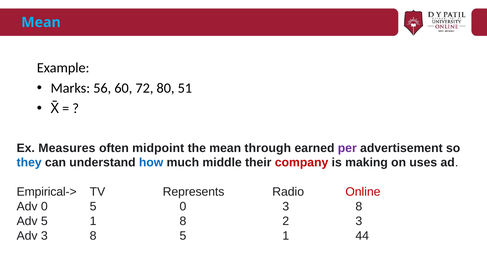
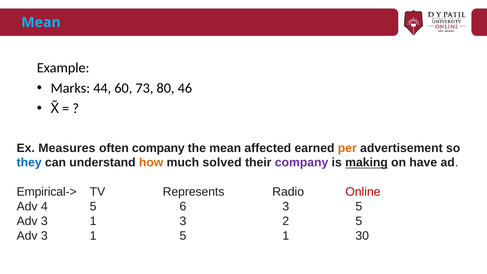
56: 56 -> 44
72: 72 -> 73
51: 51 -> 46
often midpoint: midpoint -> company
through: through -> affected
per colour: purple -> orange
how colour: blue -> orange
middle: middle -> solved
company at (302, 163) colour: red -> purple
making underline: none -> present
uses: uses -> have
Adv 0: 0 -> 4
5 0: 0 -> 6
8 at (359, 206): 8 -> 5
5 at (44, 221): 5 -> 3
1 8: 8 -> 3
2 3: 3 -> 5
8 at (93, 236): 8 -> 1
44: 44 -> 30
